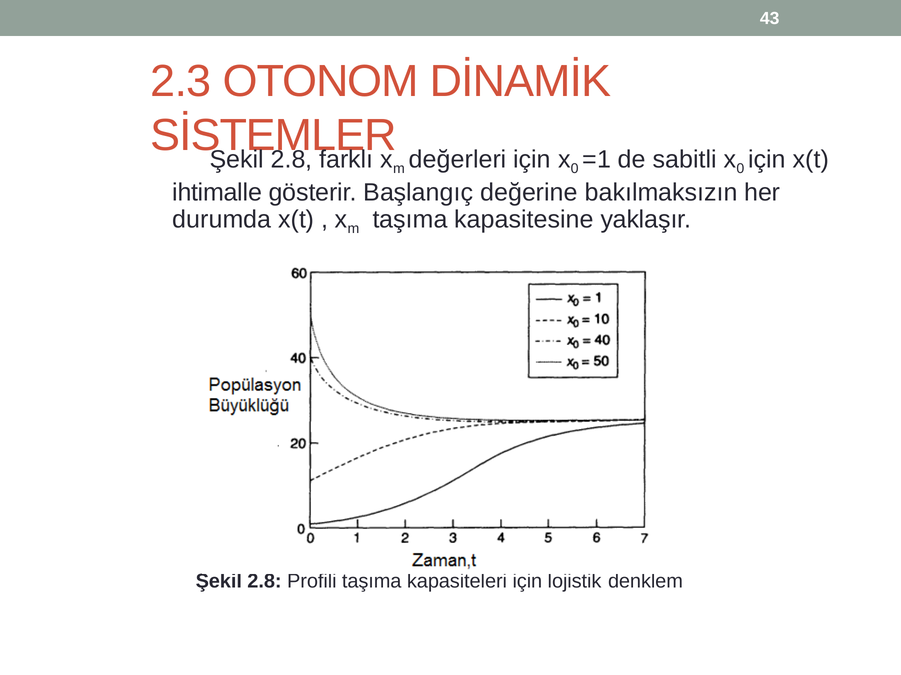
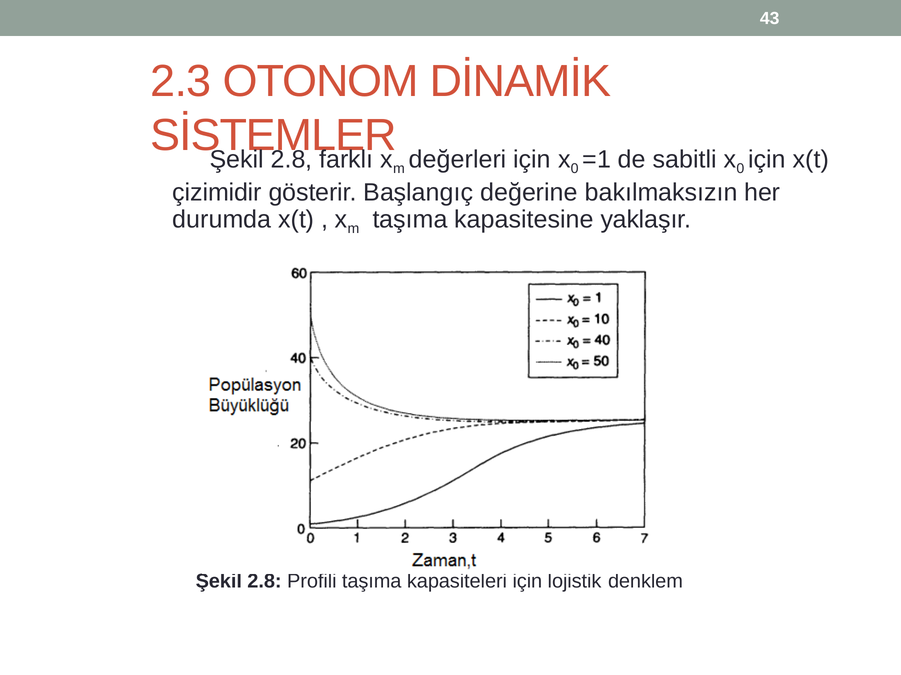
ihtimalle: ihtimalle -> çizimidir
